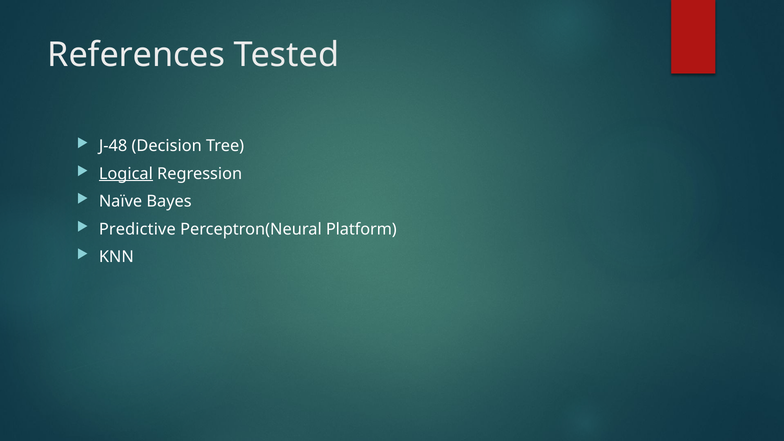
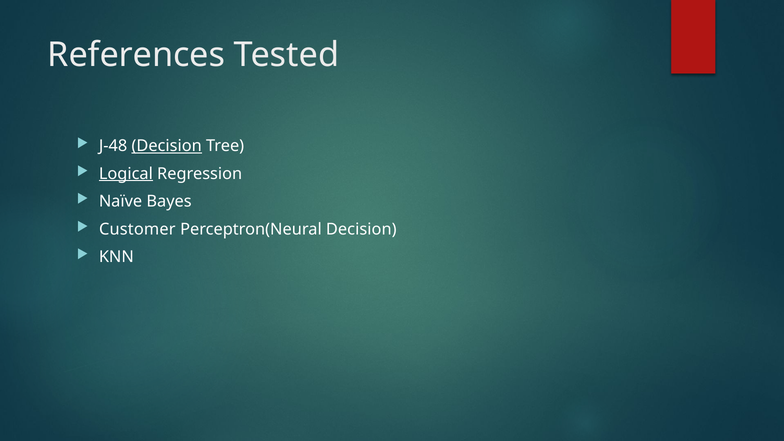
Decision at (167, 146) underline: none -> present
Predictive: Predictive -> Customer
Perceptron(Neural Platform: Platform -> Decision
